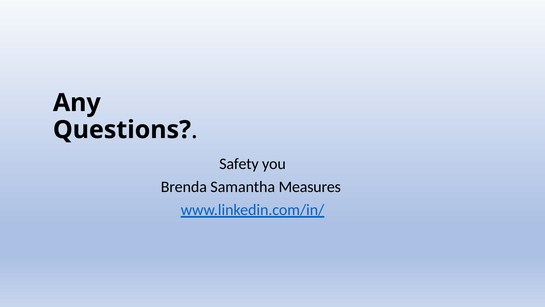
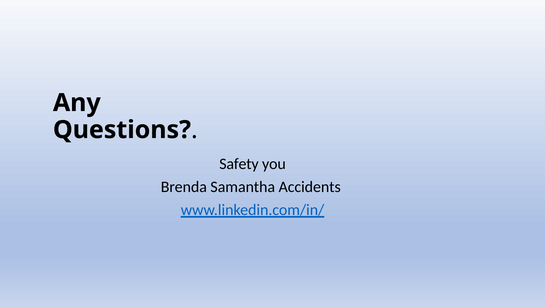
Measures: Measures -> Accidents
